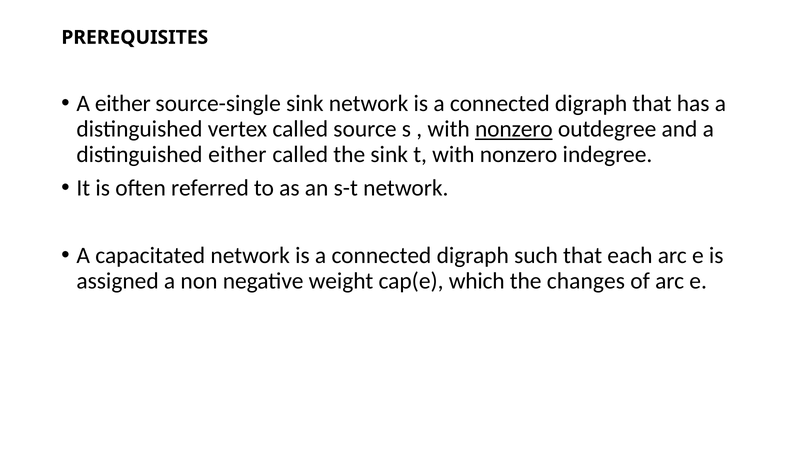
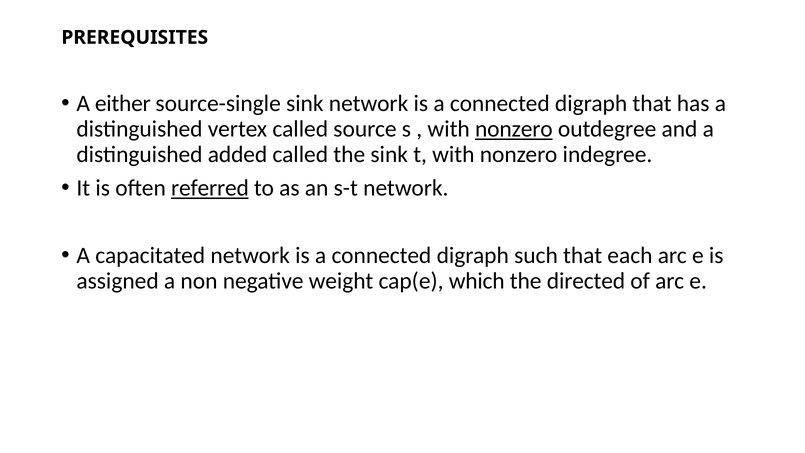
distinguished either: either -> added
referred underline: none -> present
changes: changes -> directed
